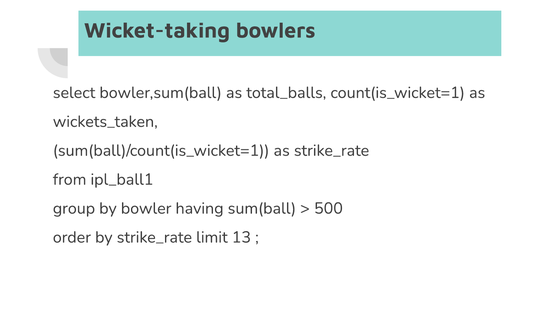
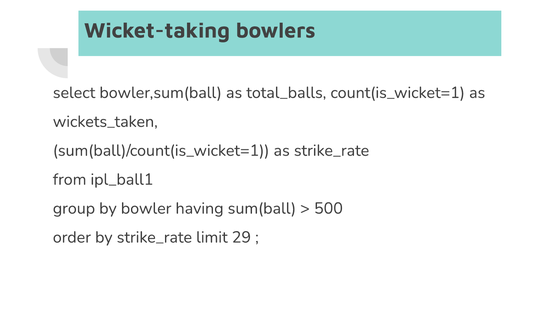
13: 13 -> 29
